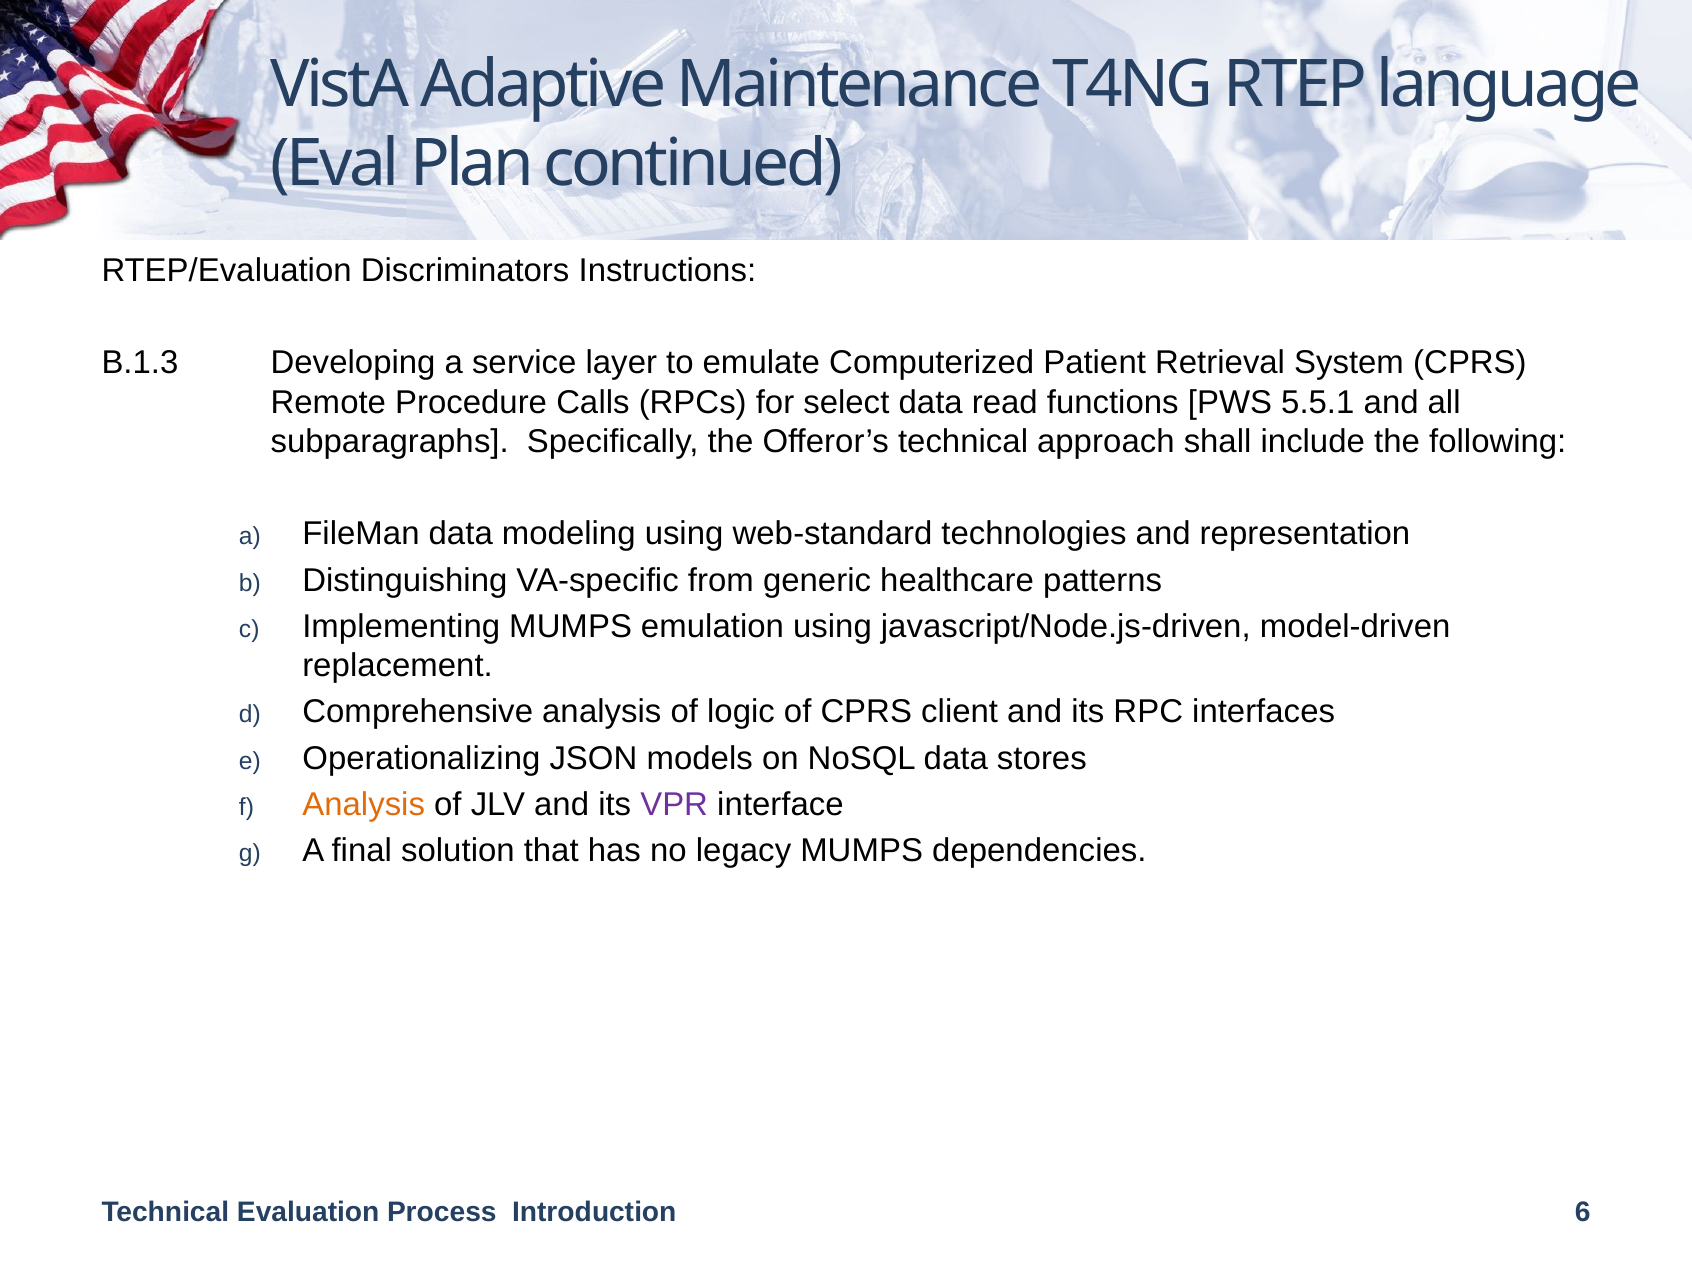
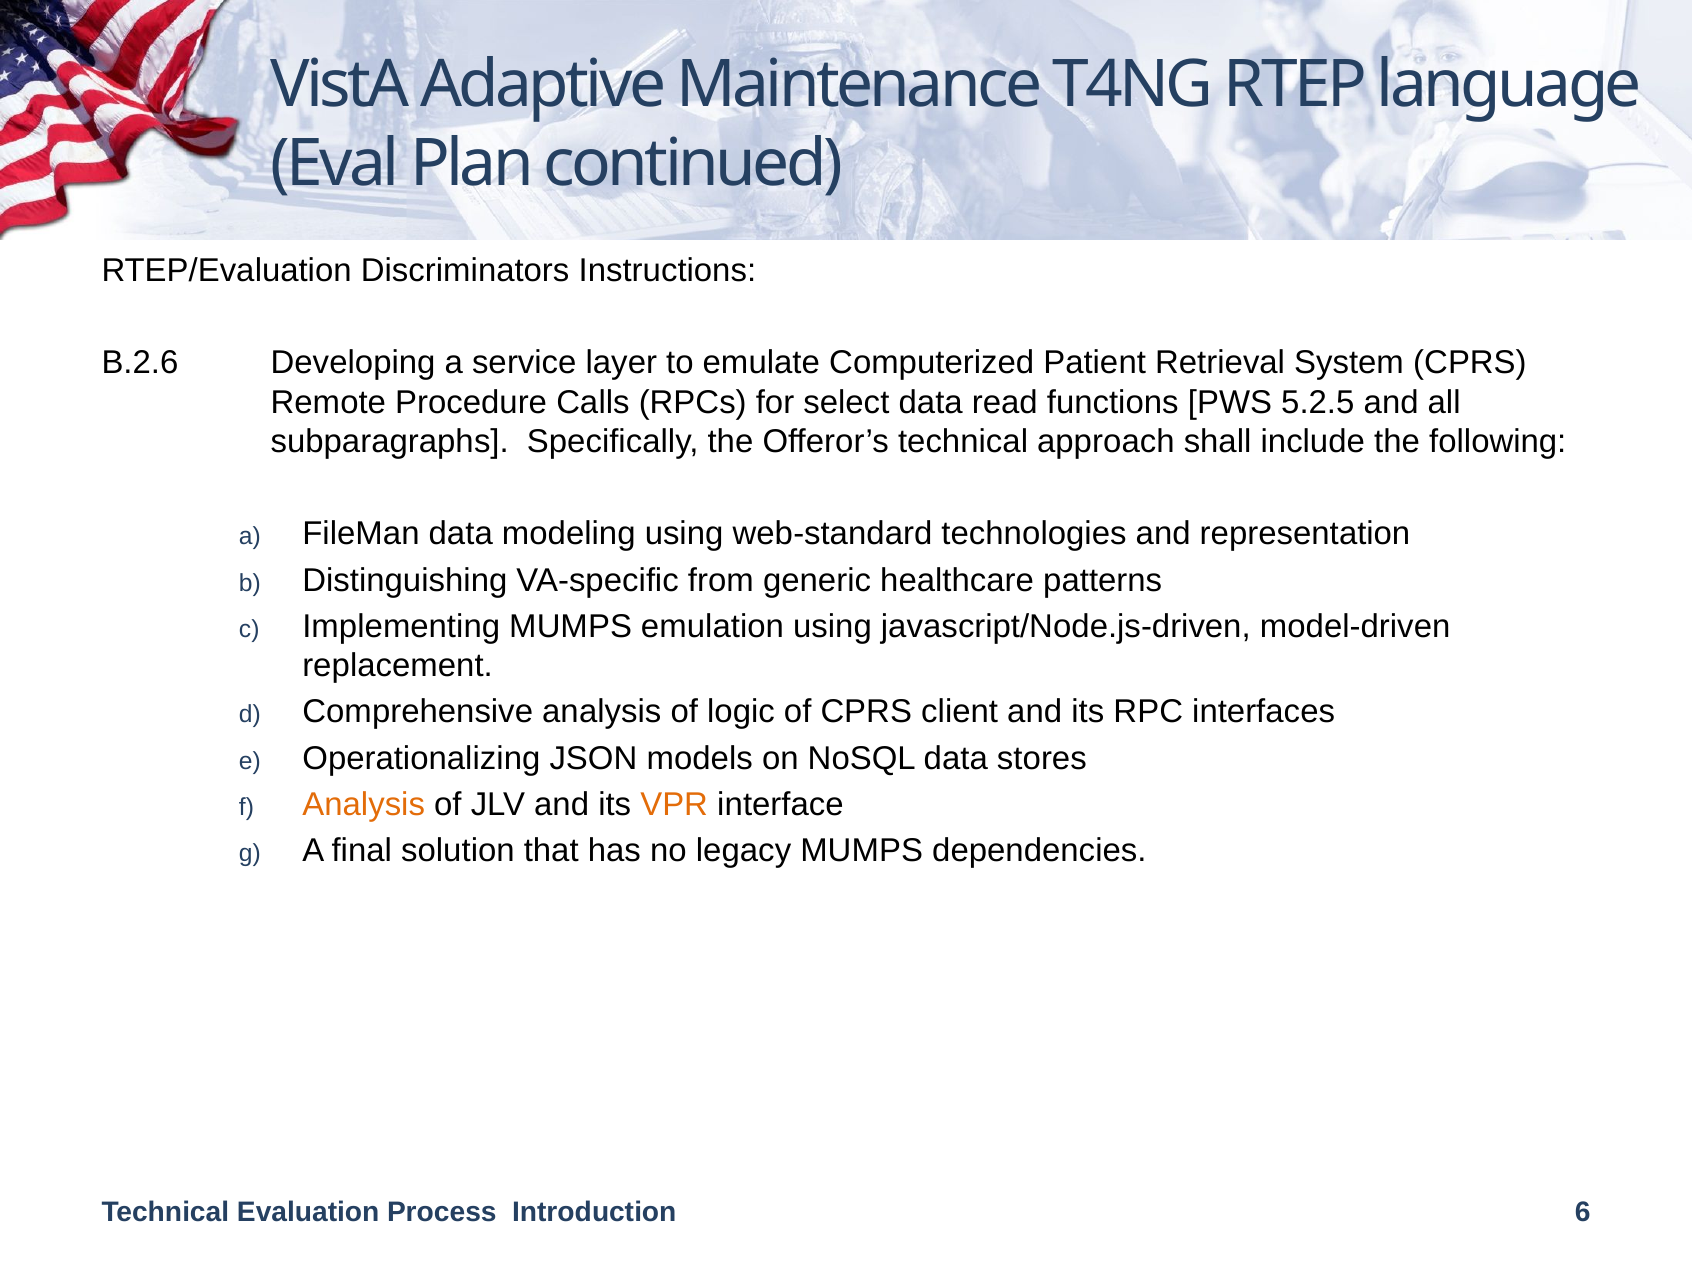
B.1.3: B.1.3 -> B.2.6
5.5.1: 5.5.1 -> 5.2.5
VPR colour: purple -> orange
